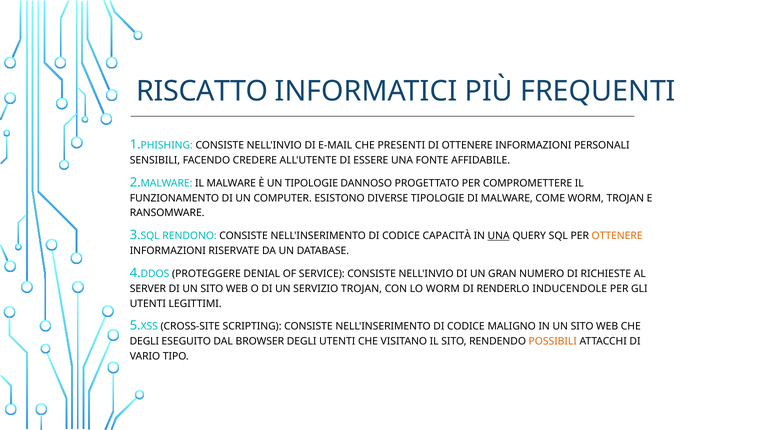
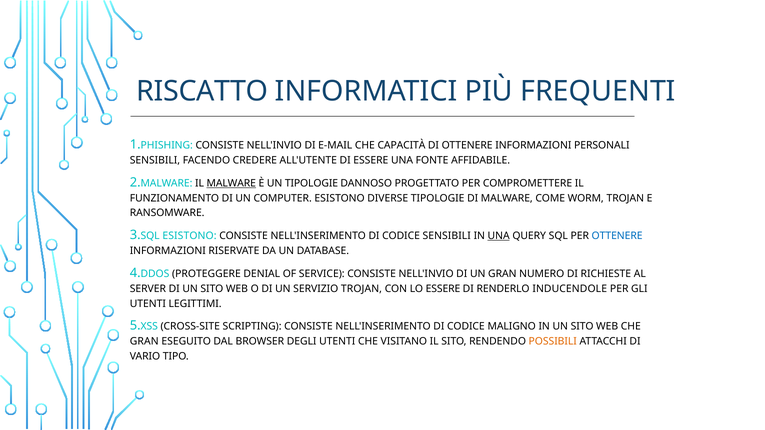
PRESENTI: PRESENTI -> CAPACITÀ
MALWARE at (231, 183) underline: none -> present
RENDONO at (190, 236): RENDONO -> ESISTONO
CODICE CAPACITÀ: CAPACITÀ -> SENSIBILI
OTTENERE at (617, 236) colour: orange -> blue
LO WORM: WORM -> ESSERE
DEGLI at (144, 342): DEGLI -> GRAN
